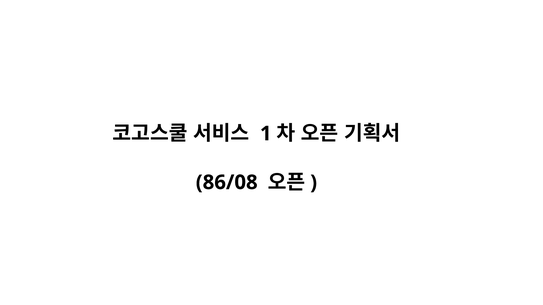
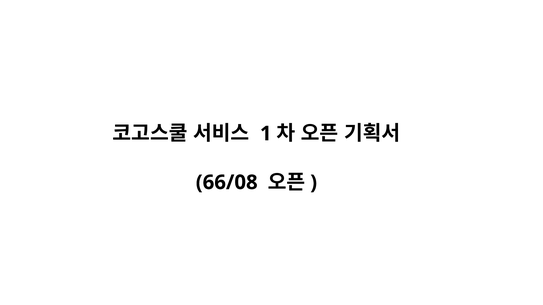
86/08: 86/08 -> 66/08
